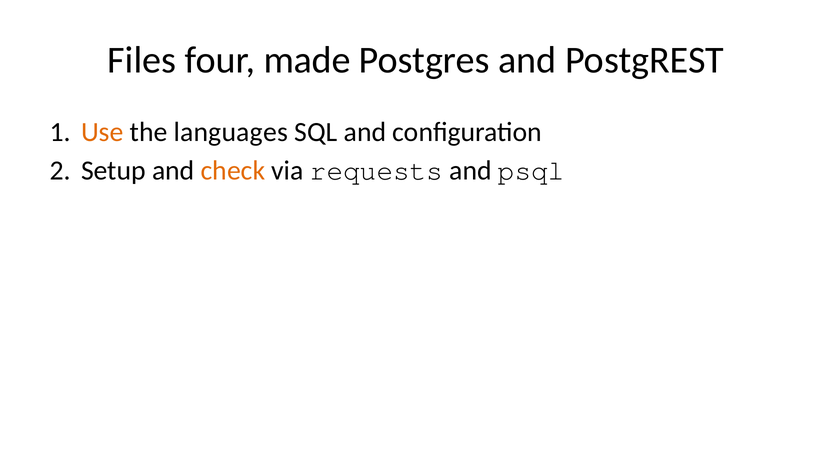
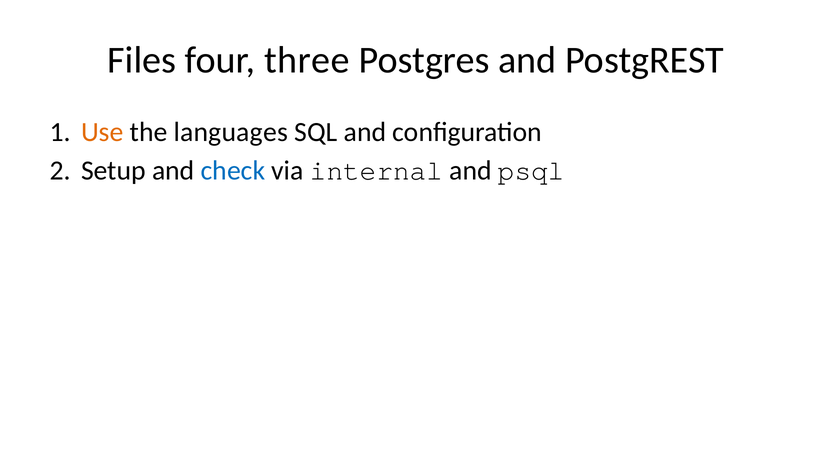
made: made -> three
check colour: orange -> blue
requests: requests -> internal
